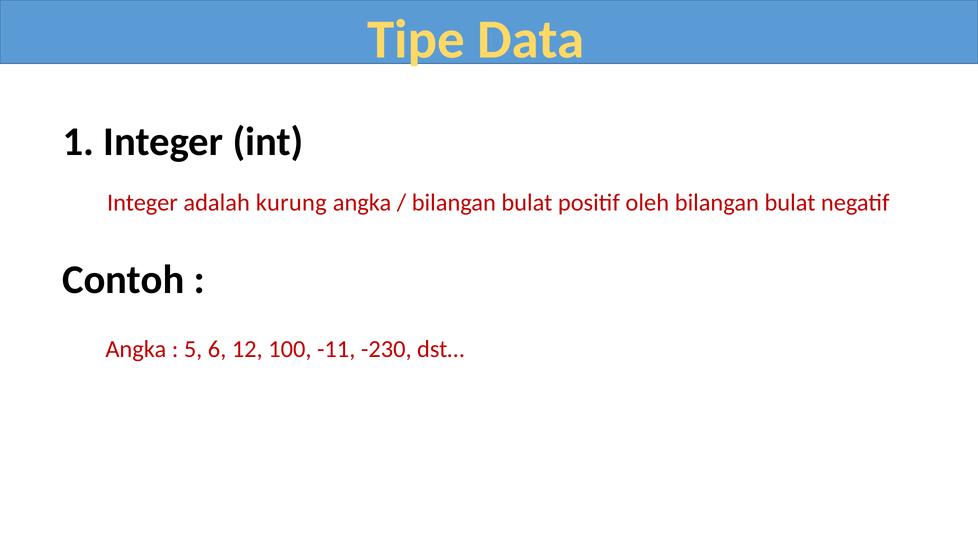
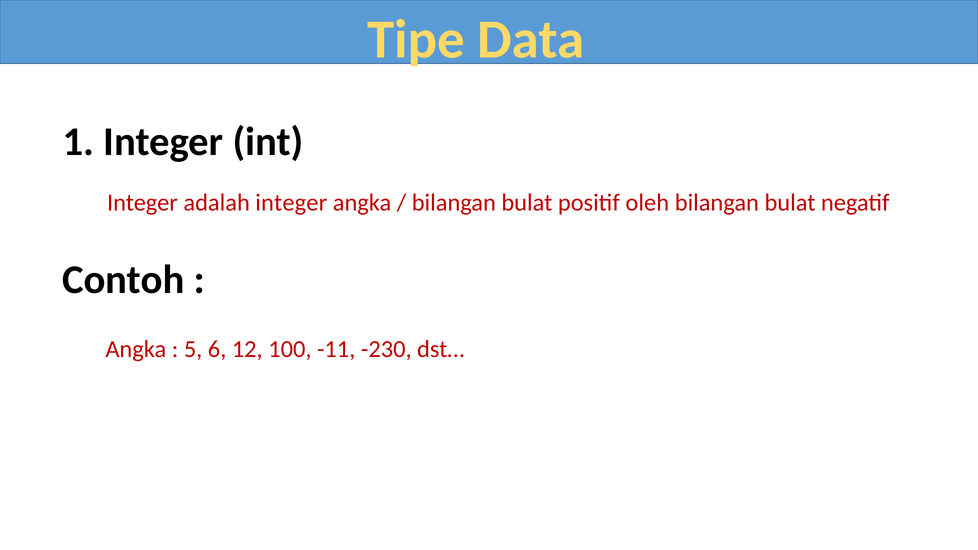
adalah kurung: kurung -> integer
